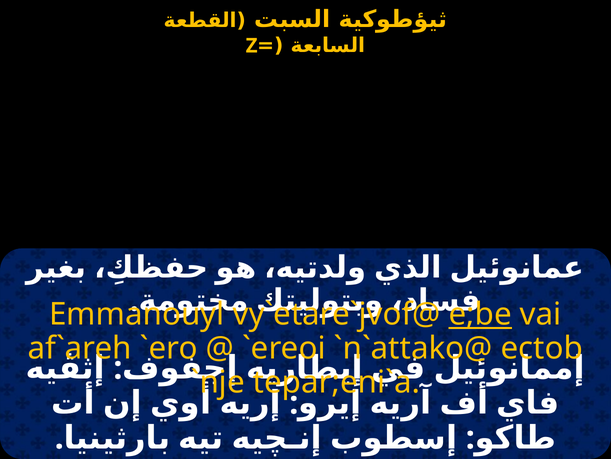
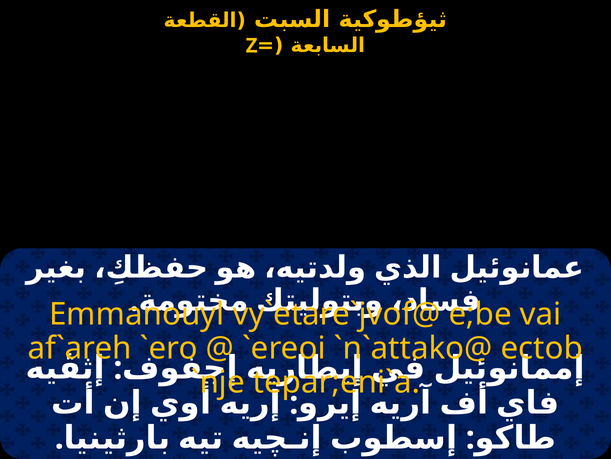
e;be underline: present -> none
